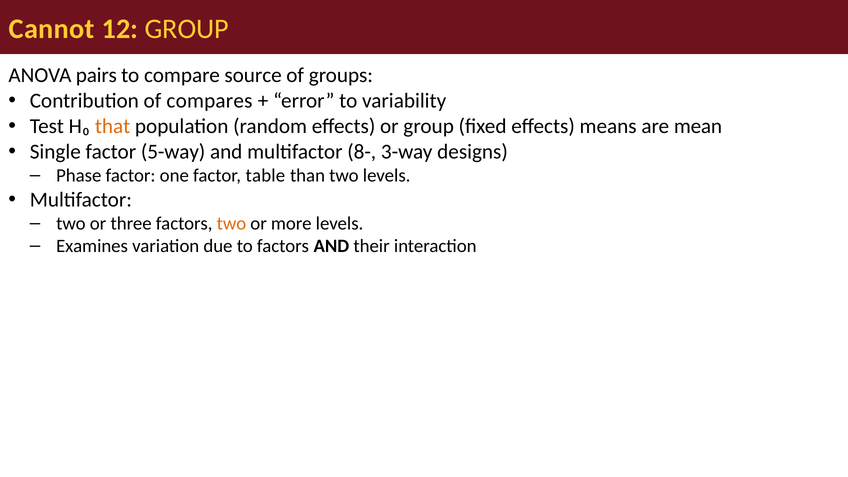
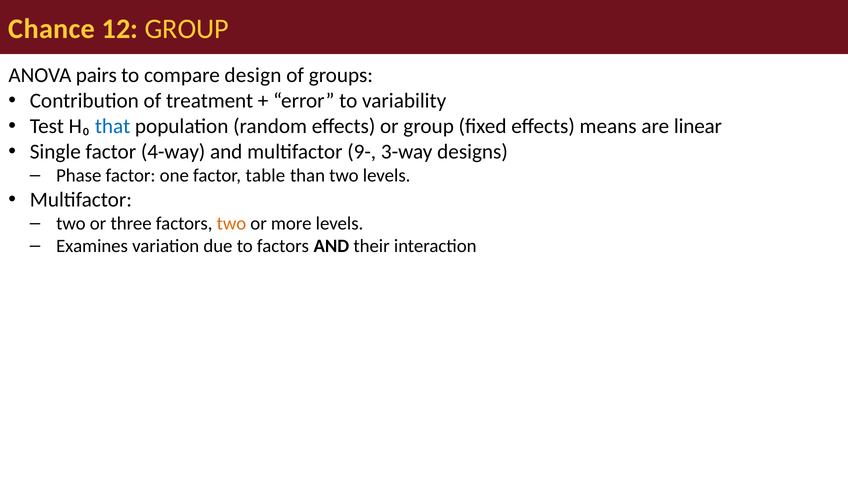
Cannot: Cannot -> Chance
source: source -> design
compares: compares -> treatment
that colour: orange -> blue
mean: mean -> linear
5-way: 5-way -> 4-way
8-: 8- -> 9-
